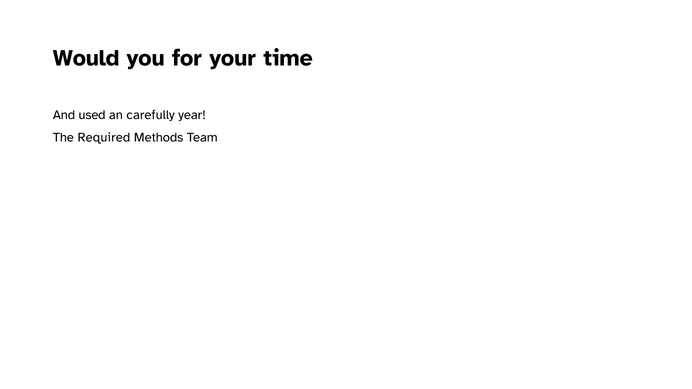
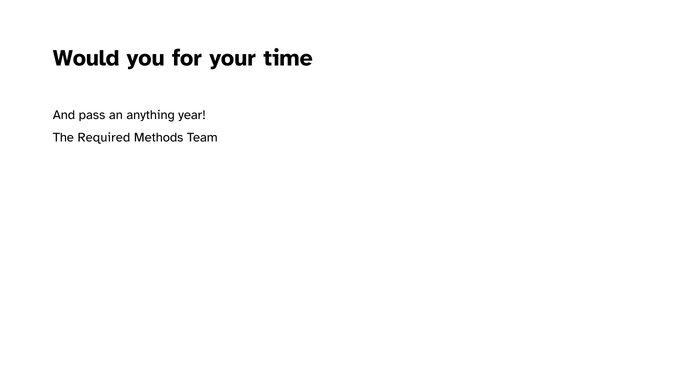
used: used -> pass
carefully: carefully -> anything
